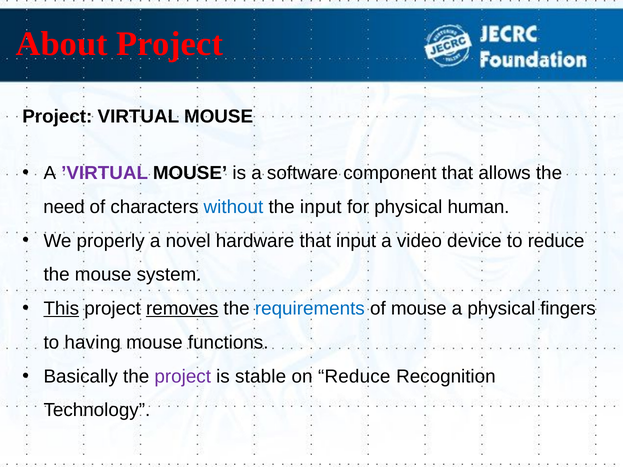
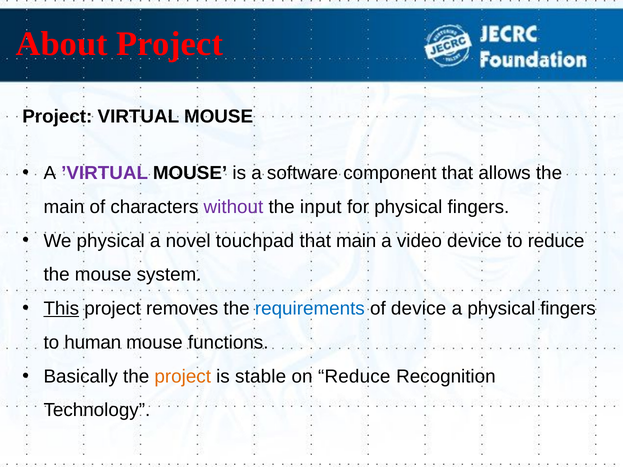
need at (64, 207): need -> main
without colour: blue -> purple
for physical human: human -> fingers
We properly: properly -> physical
hardware: hardware -> touchpad
that input: input -> main
removes underline: present -> none
of mouse: mouse -> device
having: having -> human
project at (183, 377) colour: purple -> orange
